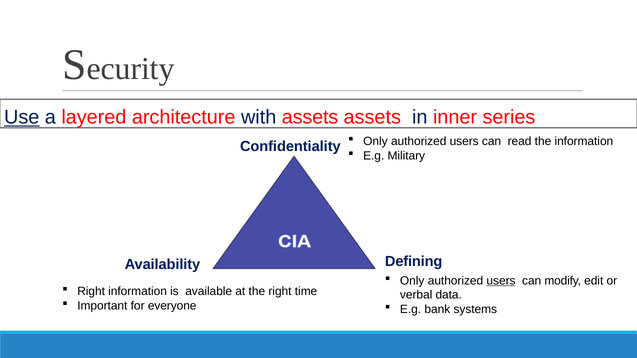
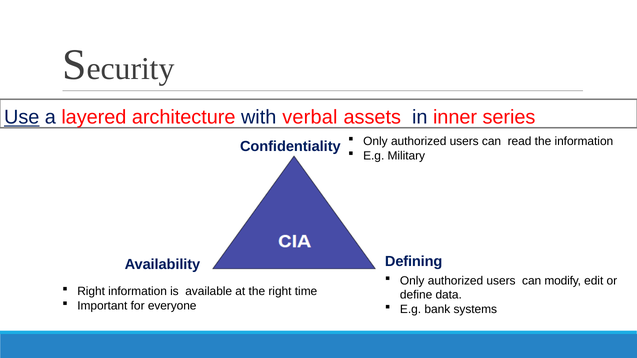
with assets: assets -> verbal
users at (501, 281) underline: present -> none
verbal: verbal -> define
